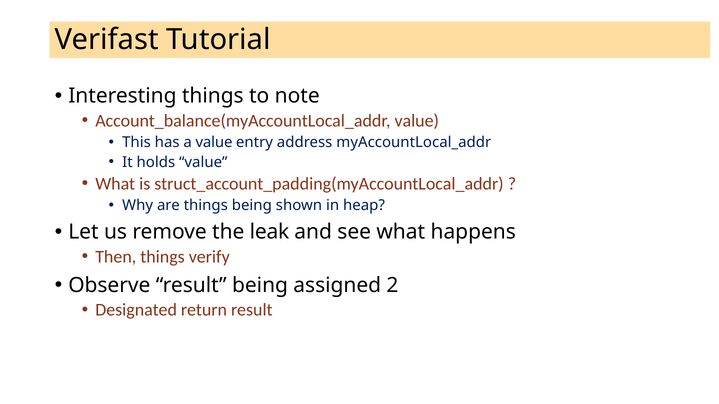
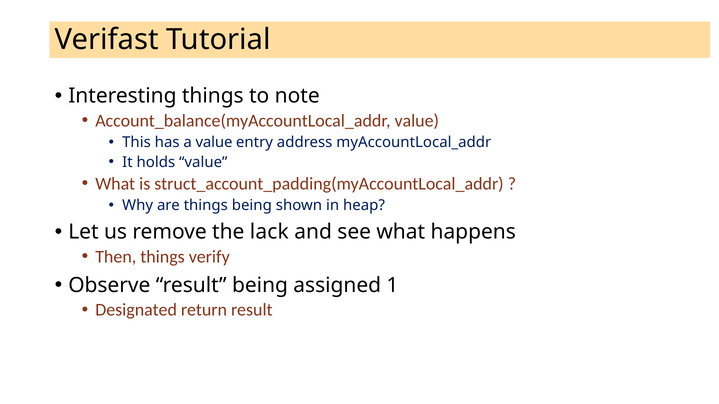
leak: leak -> lack
2: 2 -> 1
